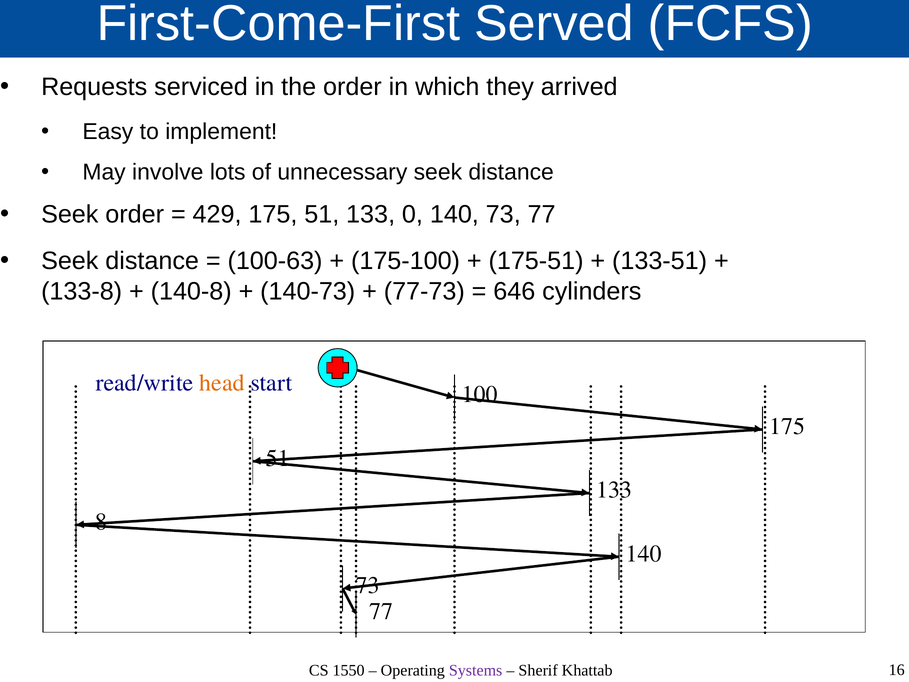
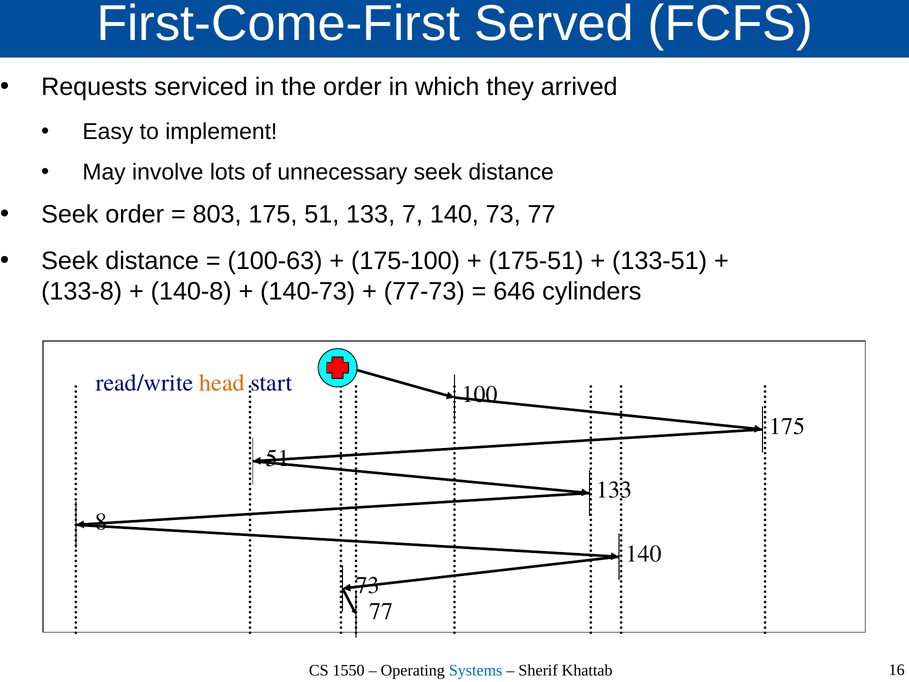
429: 429 -> 803
0: 0 -> 7
Systems colour: purple -> blue
